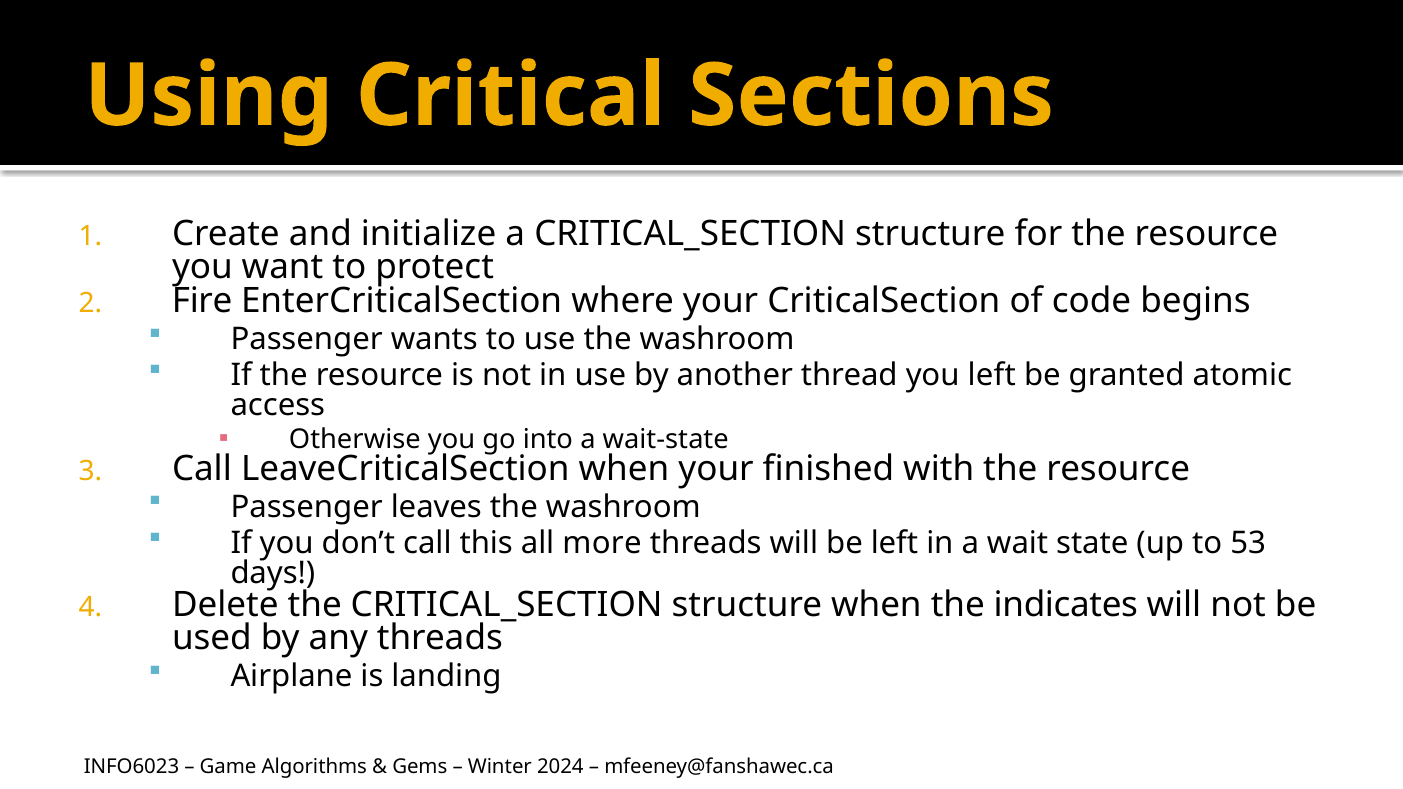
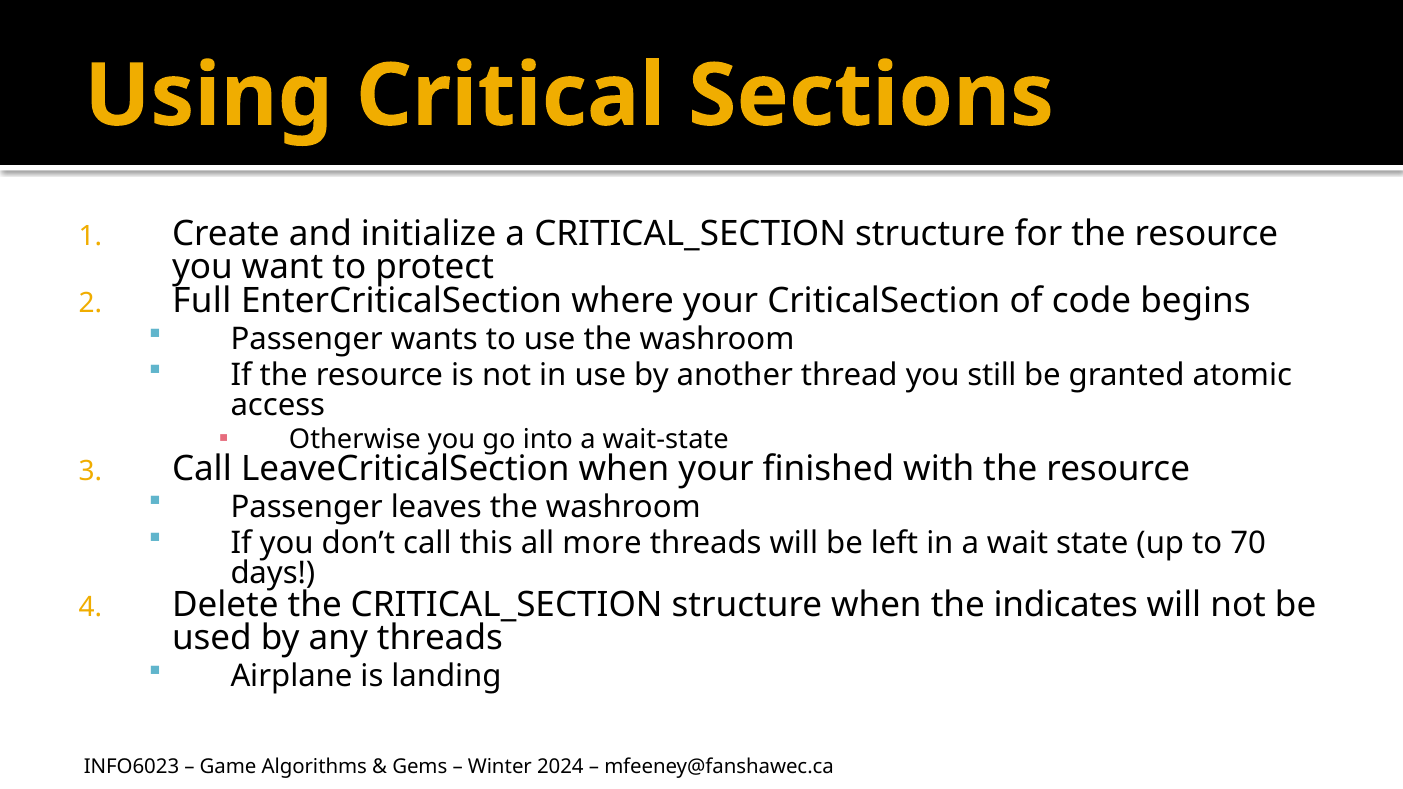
Fire: Fire -> Full
you left: left -> still
53: 53 -> 70
